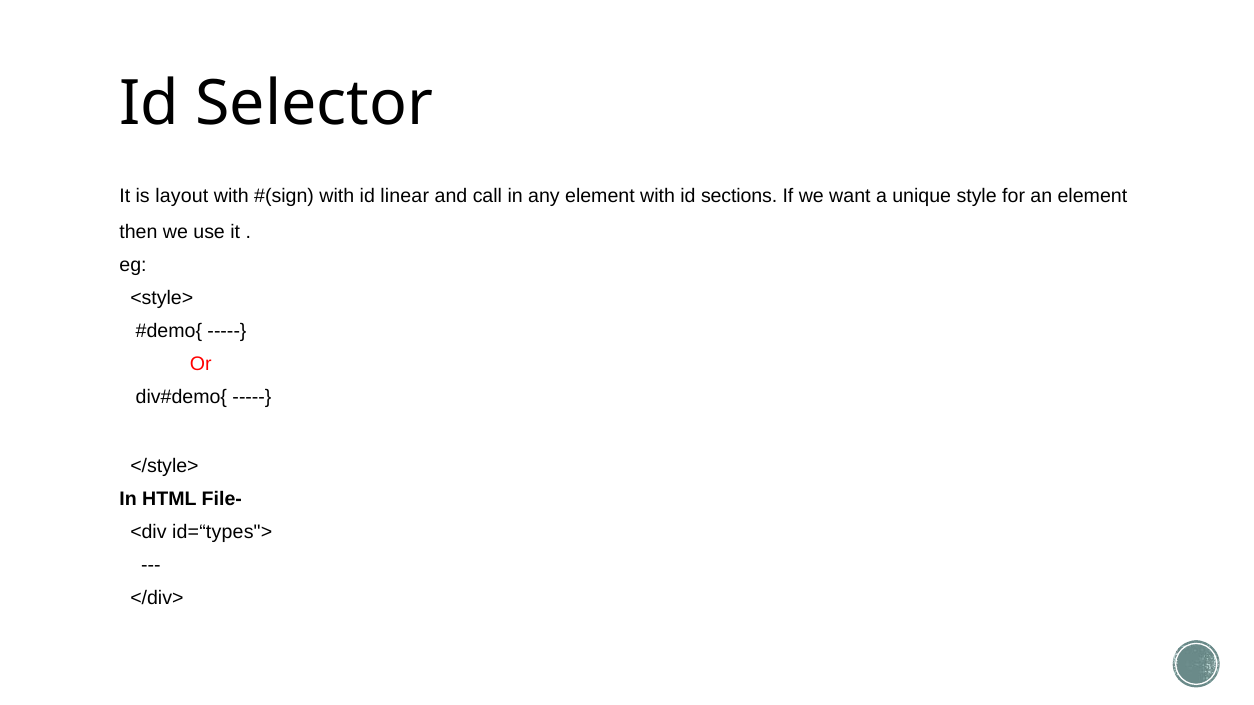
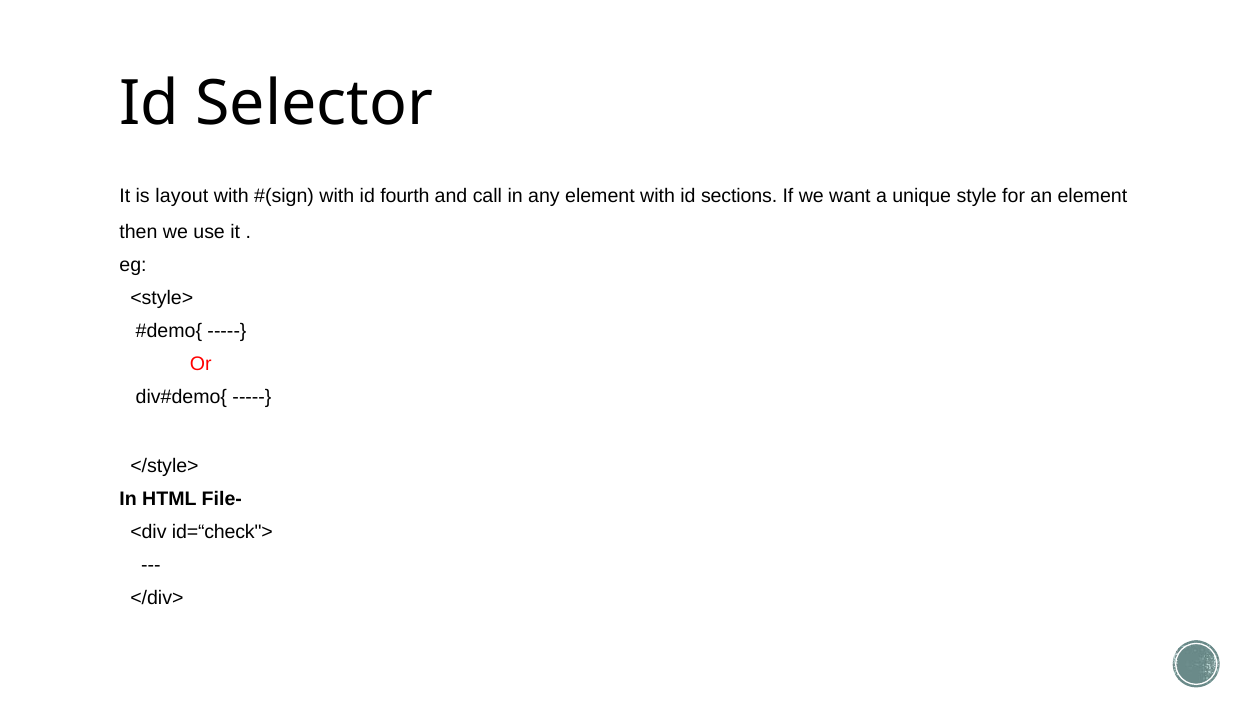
linear: linear -> fourth
id=“types">: id=“types"> -> id=“check">
